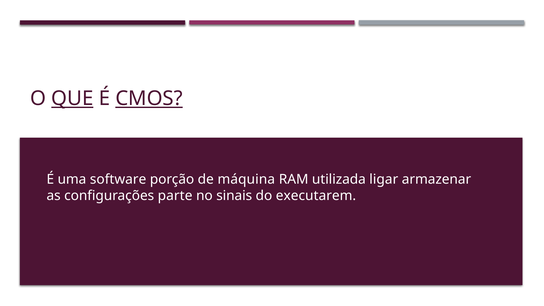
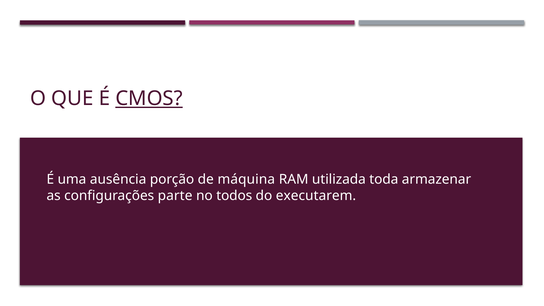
QUE underline: present -> none
software: software -> ausência
ligar: ligar -> toda
sinais: sinais -> todos
